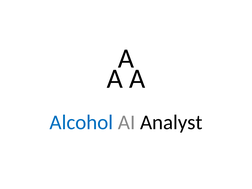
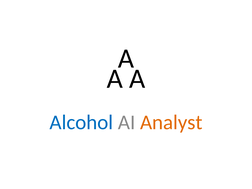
Analyst colour: black -> orange
